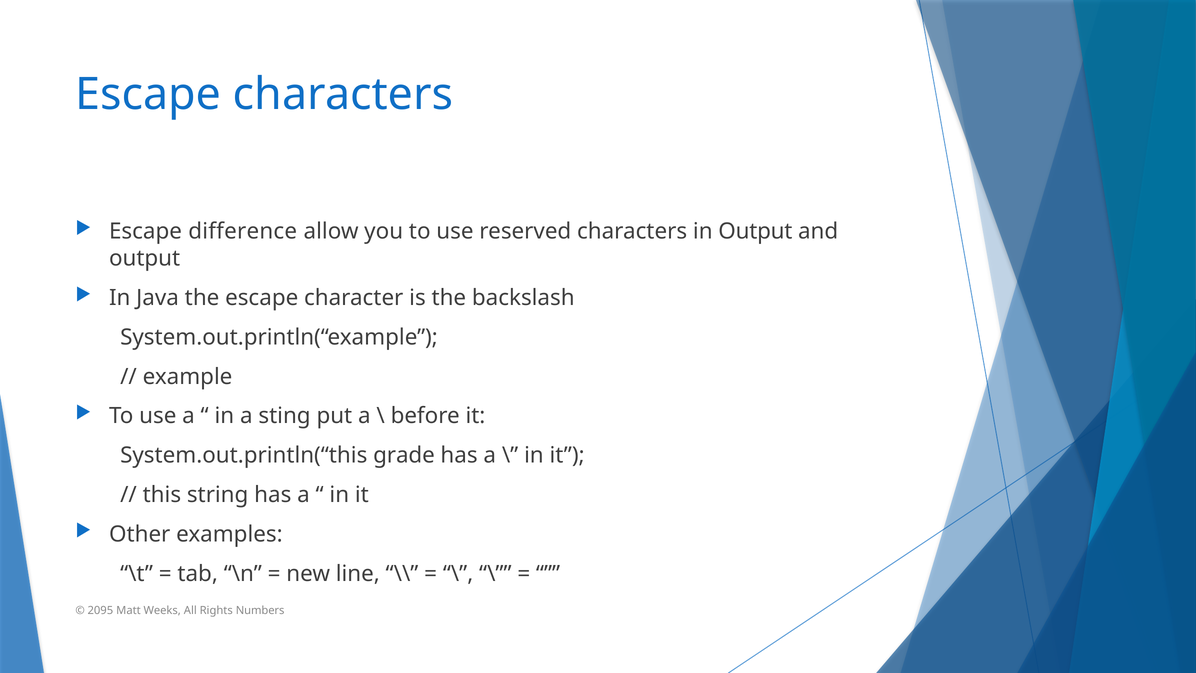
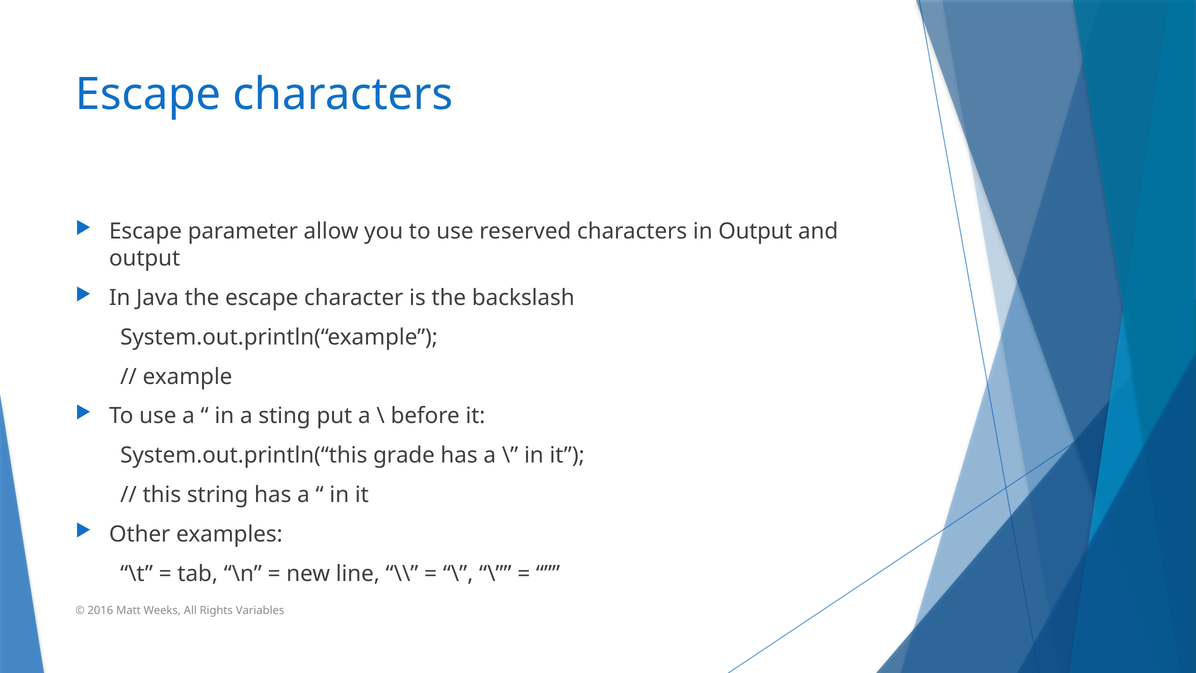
difference: difference -> parameter
2095: 2095 -> 2016
Numbers: Numbers -> Variables
